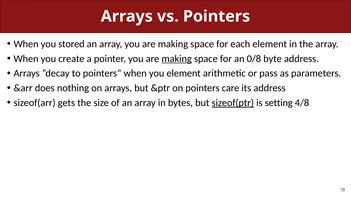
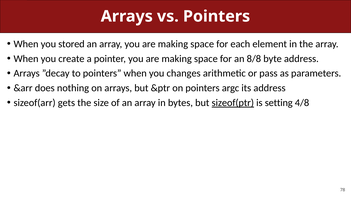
making at (177, 59) underline: present -> none
0/8: 0/8 -> 8/8
you element: element -> changes
care: care -> argc
